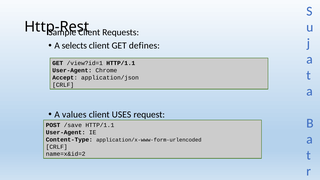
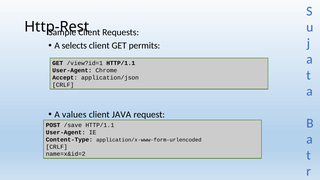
defines: defines -> permits
USES: USES -> JAVA
